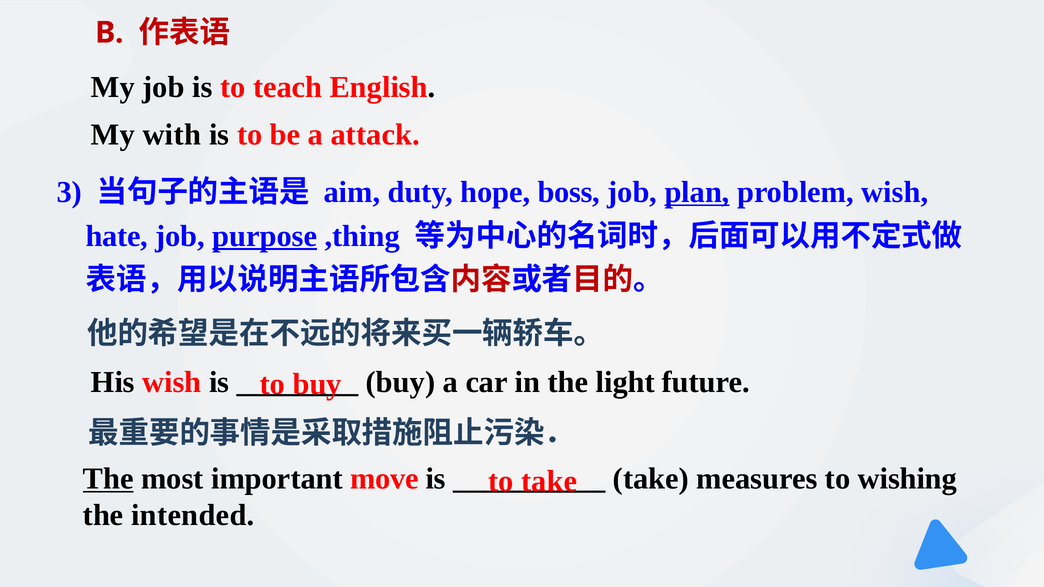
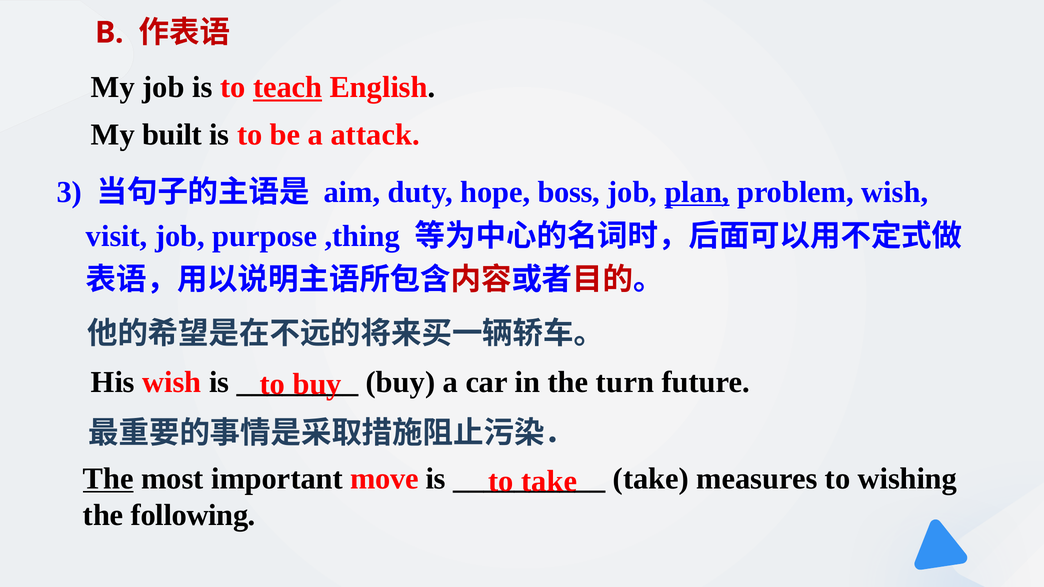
teach underline: none -> present
with: with -> built
hate: hate -> visit
purpose underline: present -> none
light: light -> turn
intended: intended -> following
